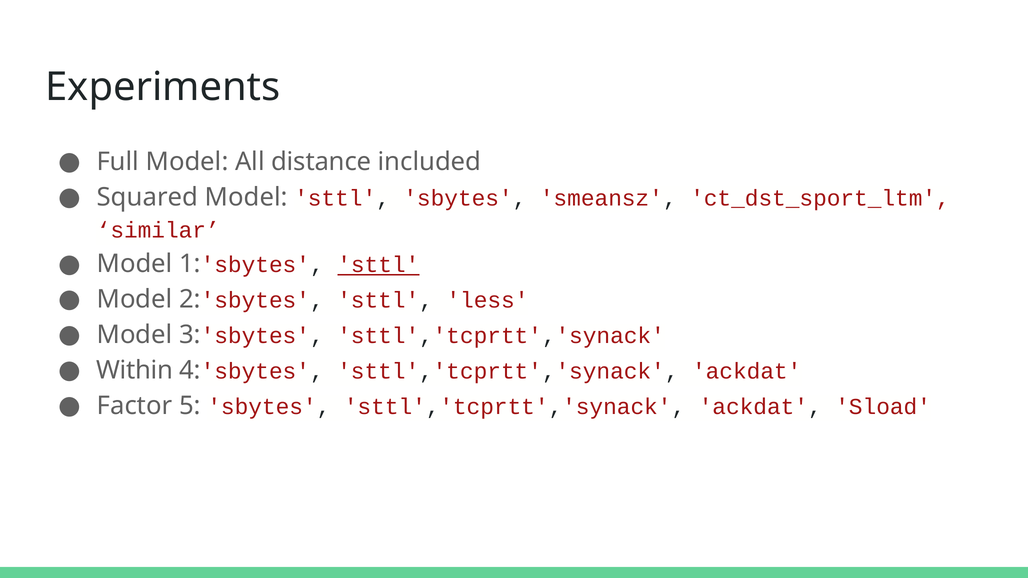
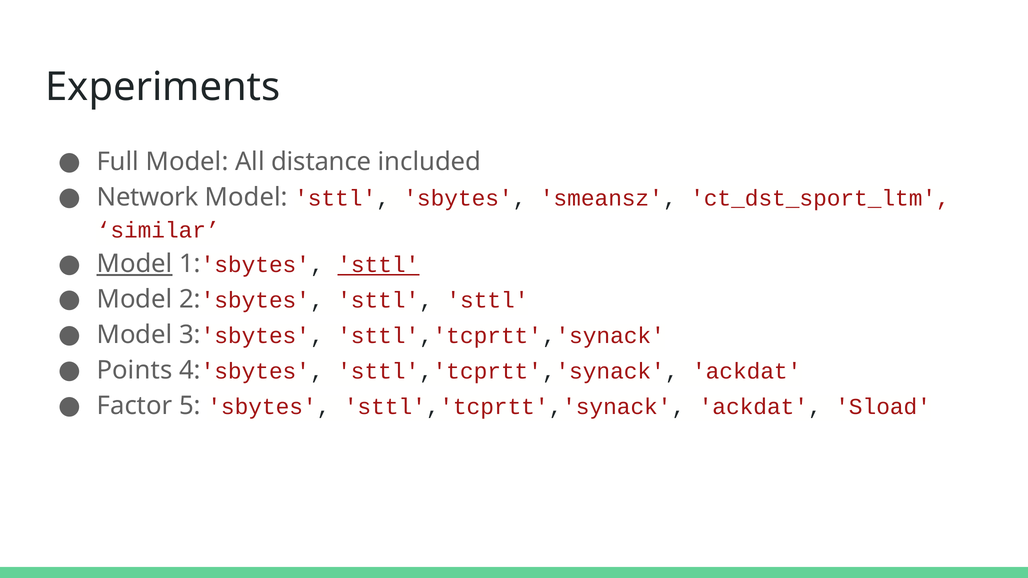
Squared: Squared -> Network
Model at (135, 264) underline: none -> present
sttl less: less -> sttl
Within: Within -> Points
